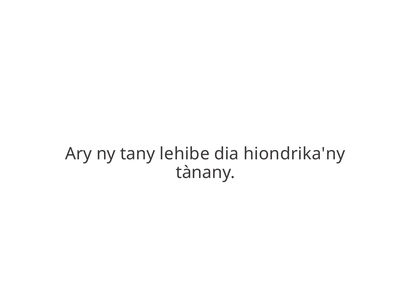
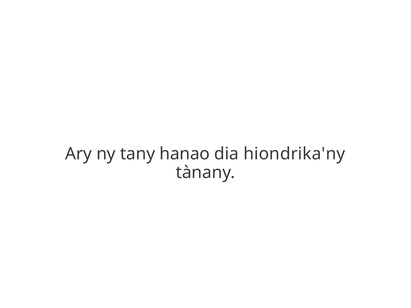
lehibe: lehibe -> hanao
